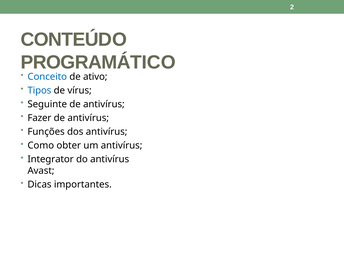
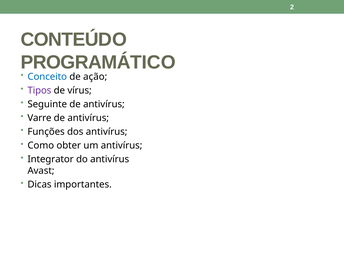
ativo: ativo -> ação
Tipos colour: blue -> purple
Fazer: Fazer -> Varre
